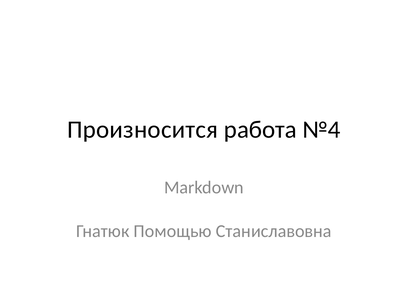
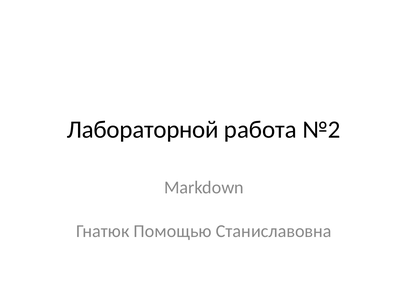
Произносится: Произносится -> Лабораторной
№4: №4 -> №2
